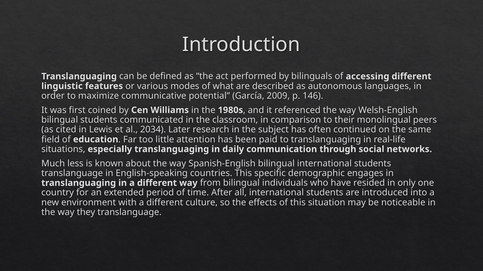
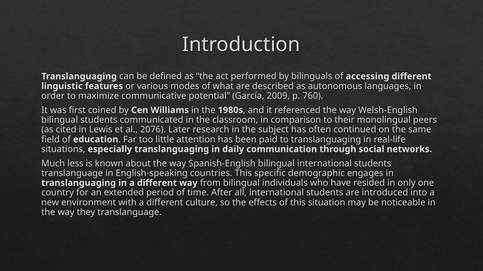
146: 146 -> 760
2034: 2034 -> 2076
